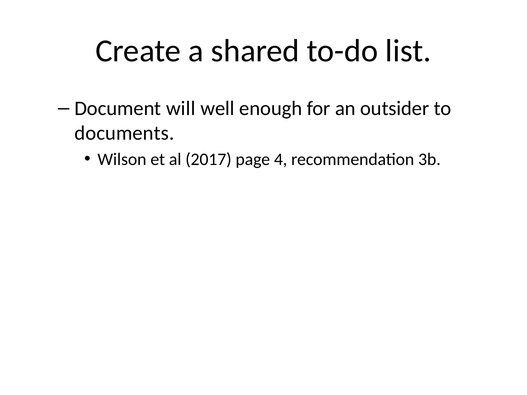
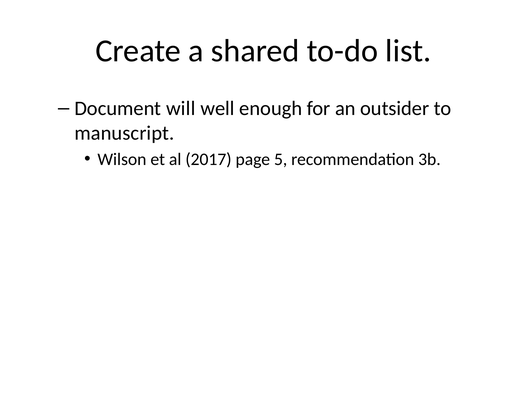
documents: documents -> manuscript
4: 4 -> 5
